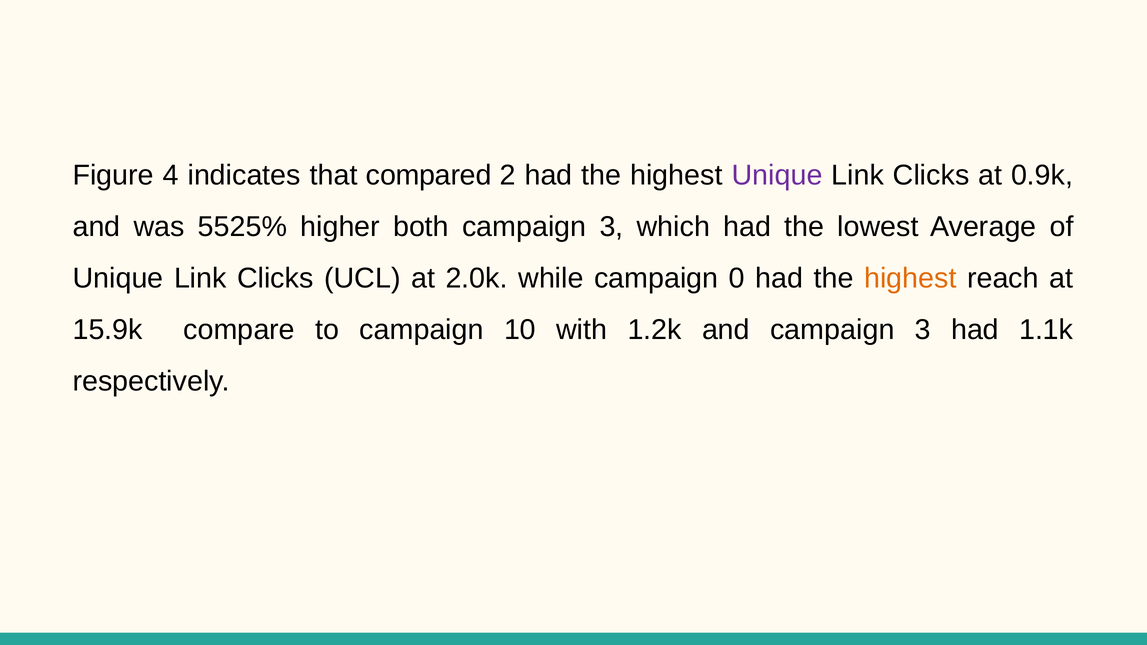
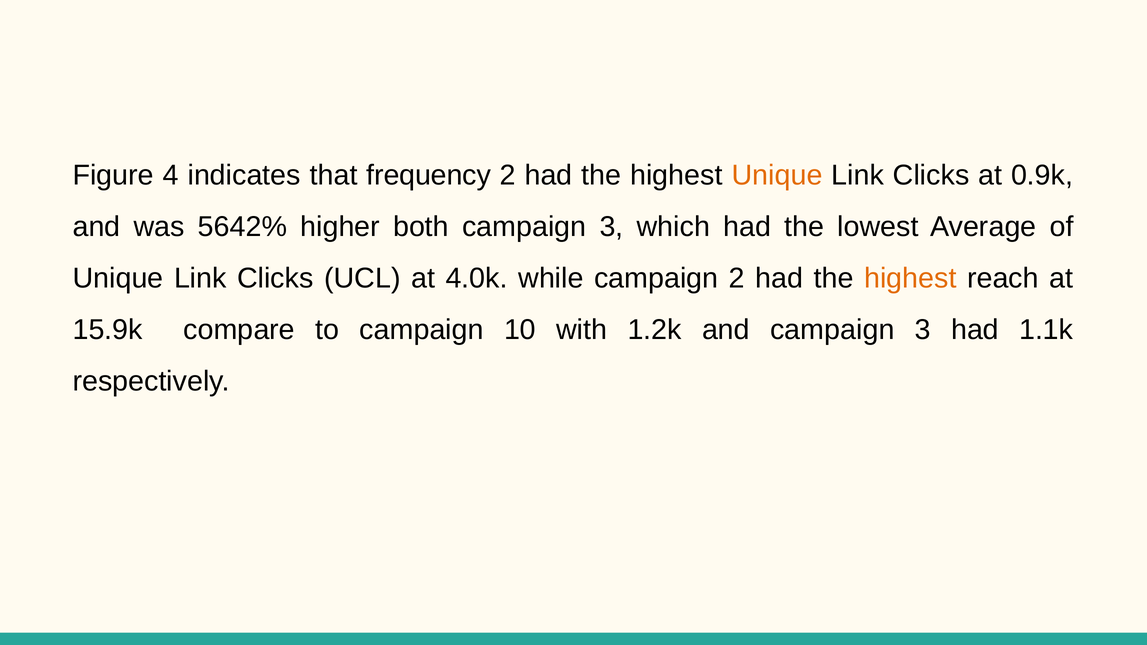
compared: compared -> frequency
Unique at (777, 175) colour: purple -> orange
5525%: 5525% -> 5642%
2.0k: 2.0k -> 4.0k
campaign 0: 0 -> 2
